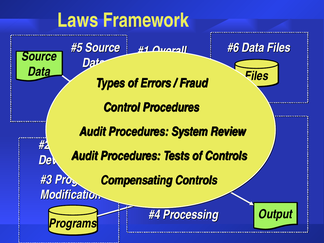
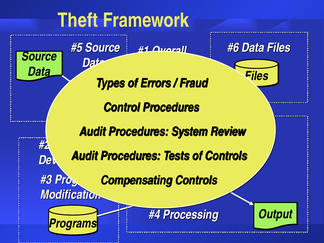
Laws: Laws -> Theft
